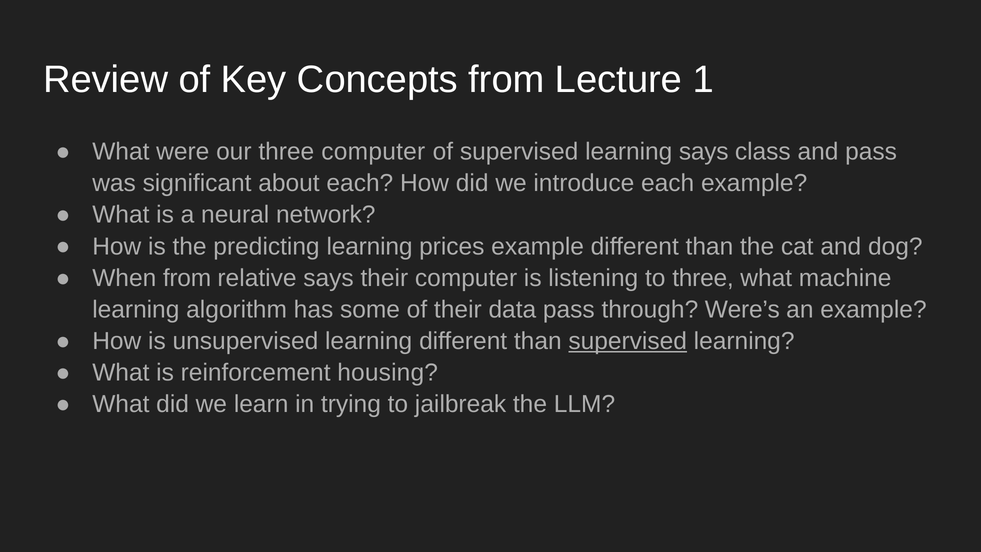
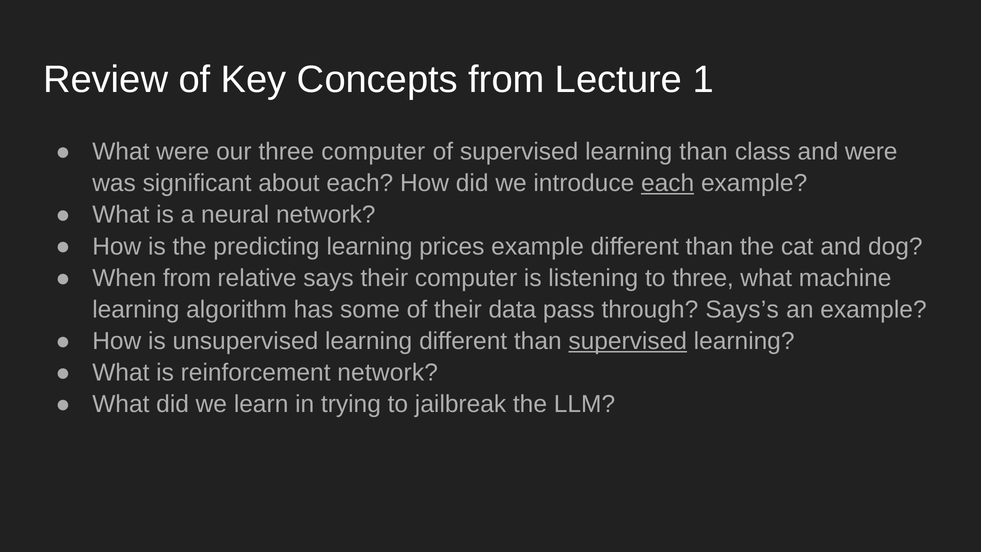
learning says: says -> than
and pass: pass -> were
each at (668, 183) underline: none -> present
Were’s: Were’s -> Says’s
reinforcement housing: housing -> network
